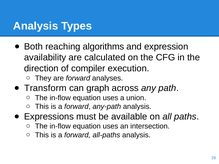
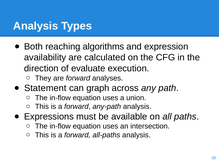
compiler: compiler -> evaluate
Transform: Transform -> Statement
